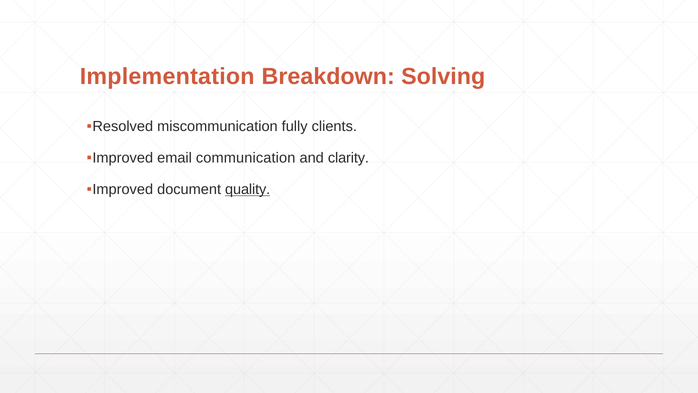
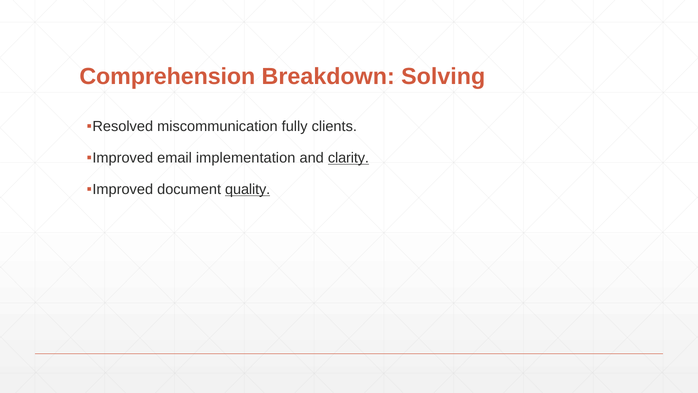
Implementation: Implementation -> Comprehension
communication: communication -> implementation
clarity underline: none -> present
